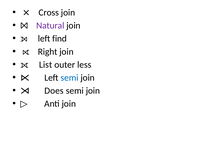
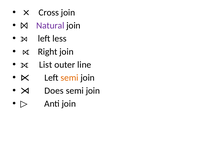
find: find -> less
less: less -> line
semi at (70, 78) colour: blue -> orange
